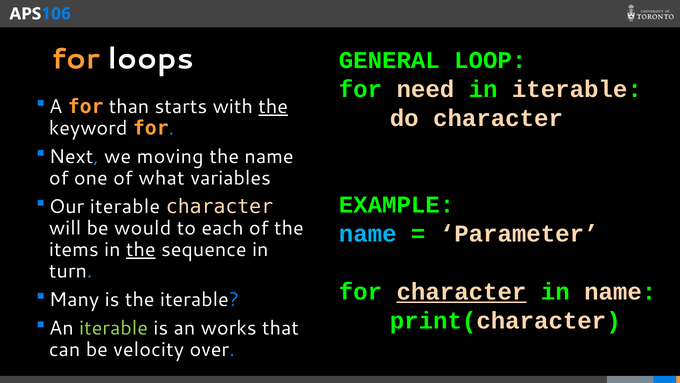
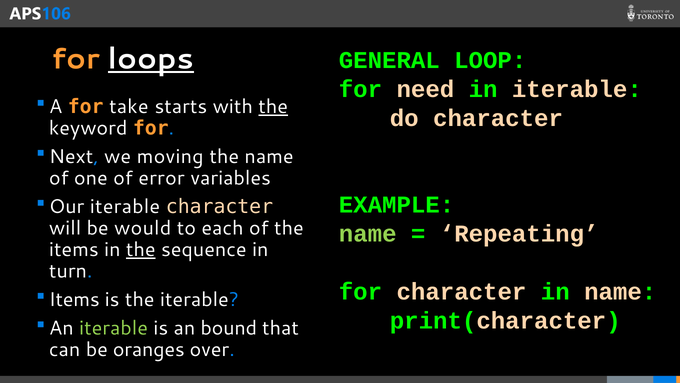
loops underline: none -> present
than: than -> take
what: what -> error
name at (368, 234) colour: light blue -> light green
Parameter: Parameter -> Repeating
character at (461, 291) underline: present -> none
Many at (74, 299): Many -> Items
works: works -> bound
velocity: velocity -> oranges
